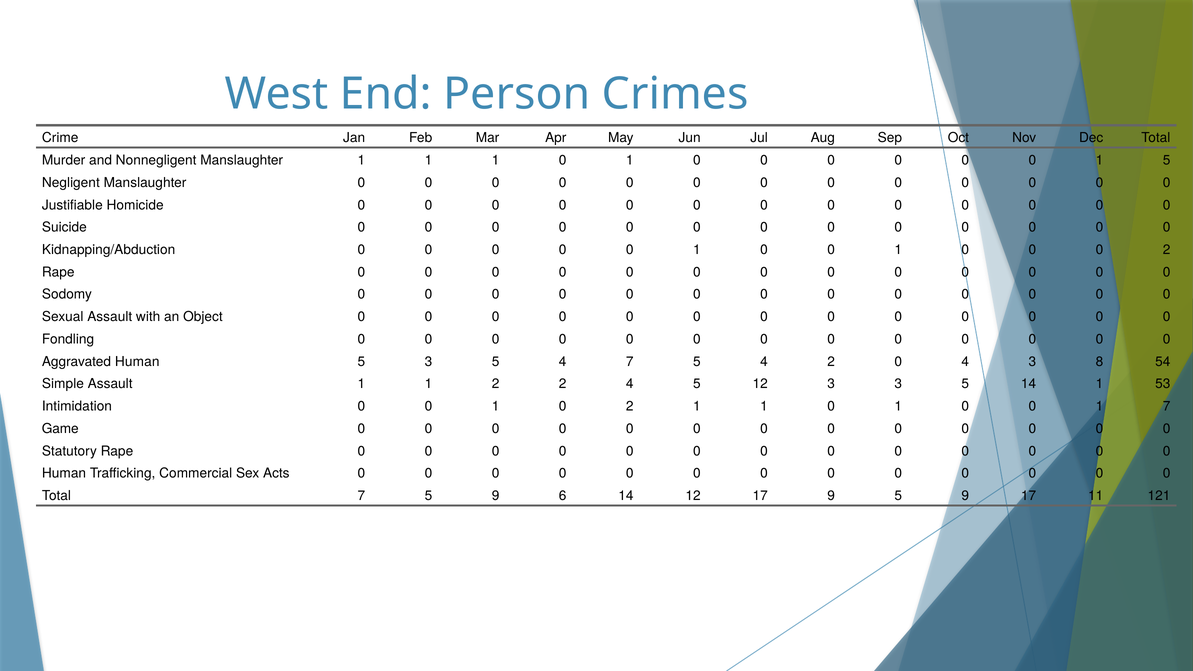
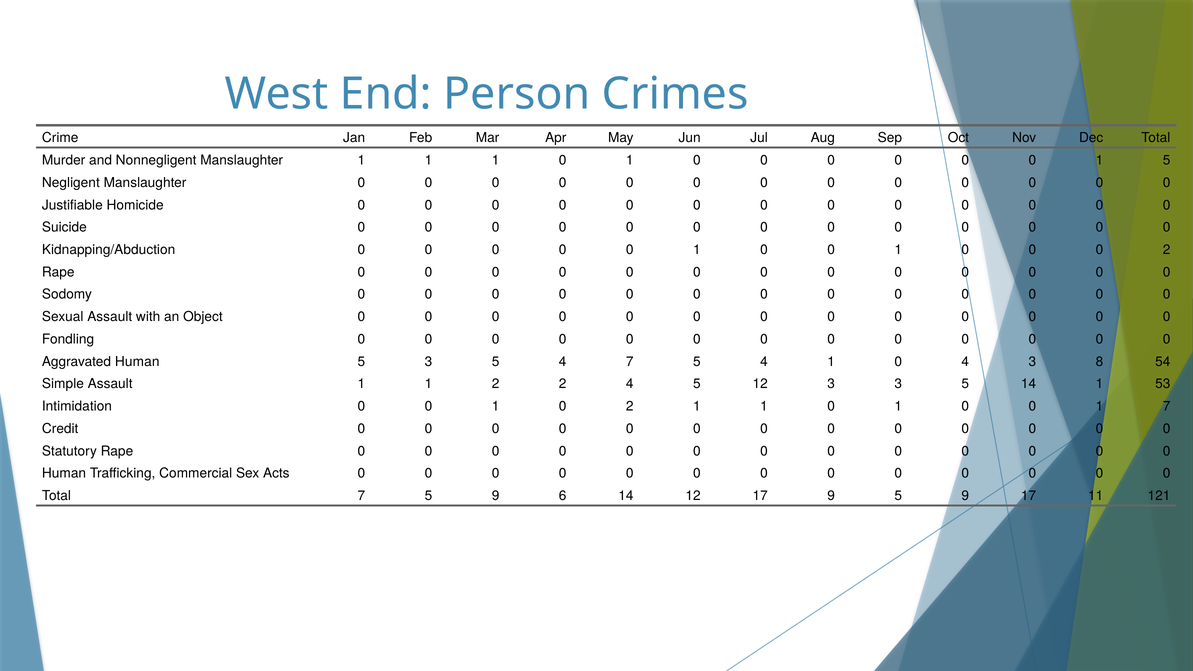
4 2: 2 -> 1
Game: Game -> Credit
